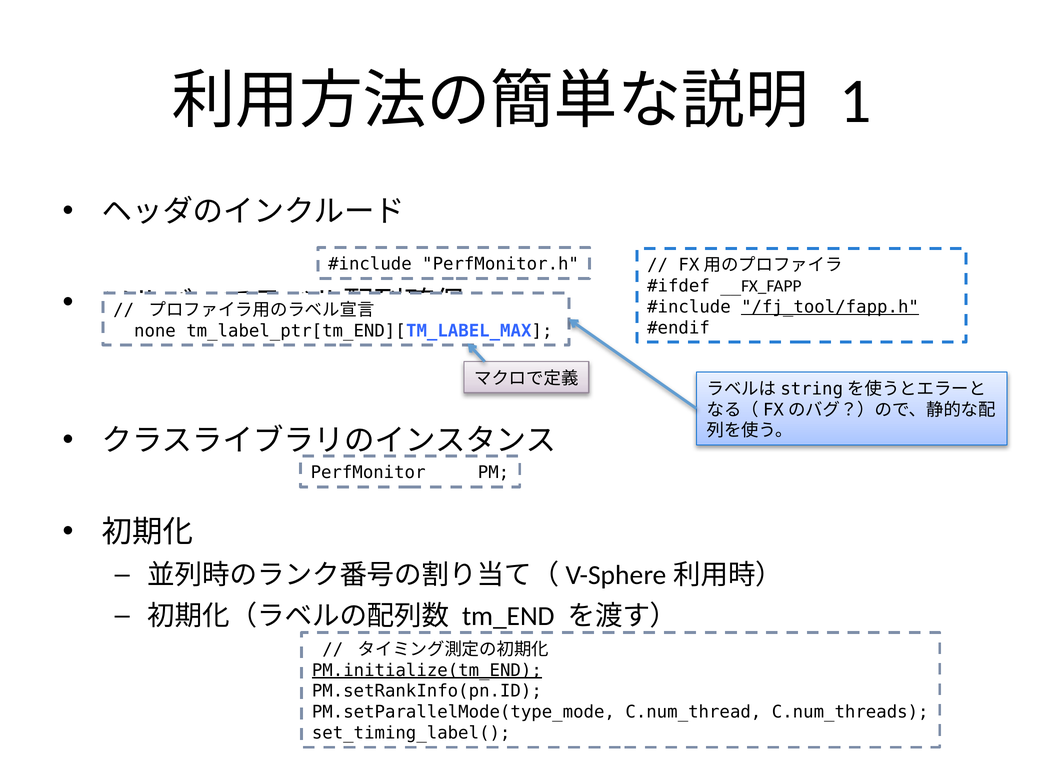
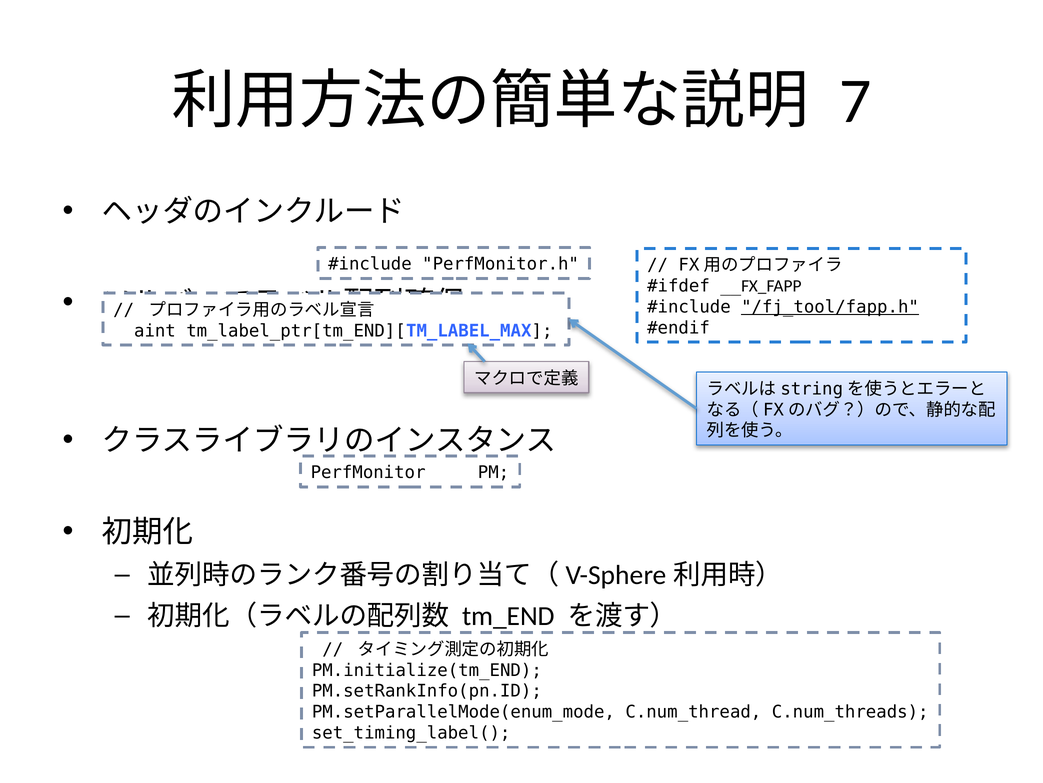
1: 1 -> 7
none: none -> aint
PM.initialize(tm_END underline: present -> none
PM.setParallelMode(type_mode: PM.setParallelMode(type_mode -> PM.setParallelMode(enum_mode
